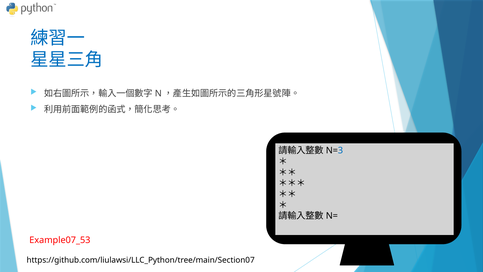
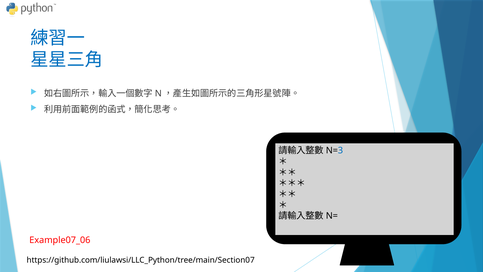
Example07_53: Example07_53 -> Example07_06
